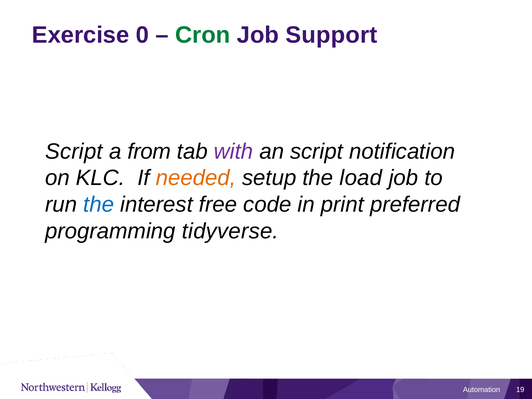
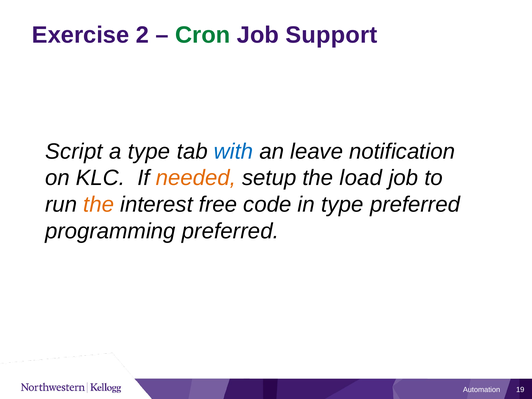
0: 0 -> 2
a from: from -> type
with colour: purple -> blue
an script: script -> leave
the at (99, 205) colour: blue -> orange
in print: print -> type
programming tidyverse: tidyverse -> preferred
